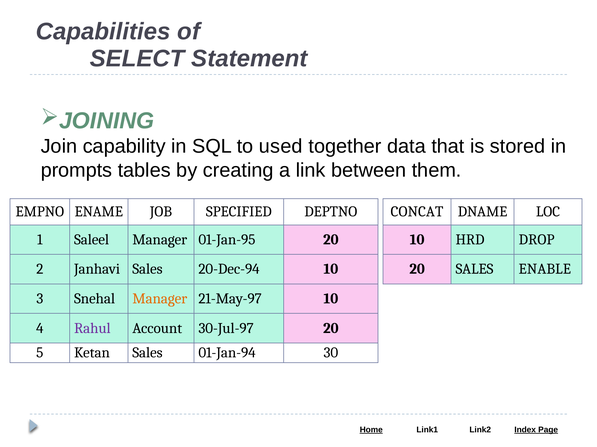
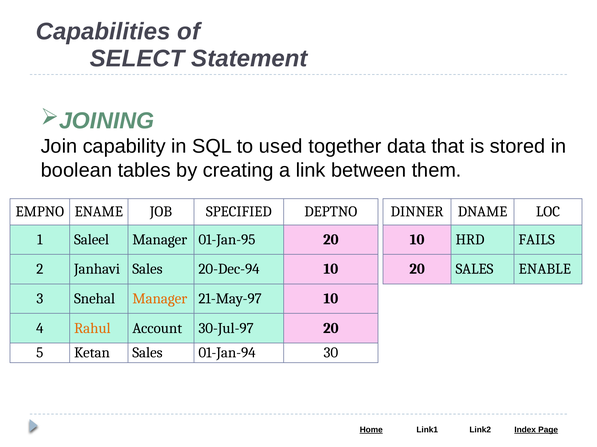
prompts: prompts -> boolean
CONCAT: CONCAT -> DINNER
DROP: DROP -> FAILS
Rahul colour: purple -> orange
